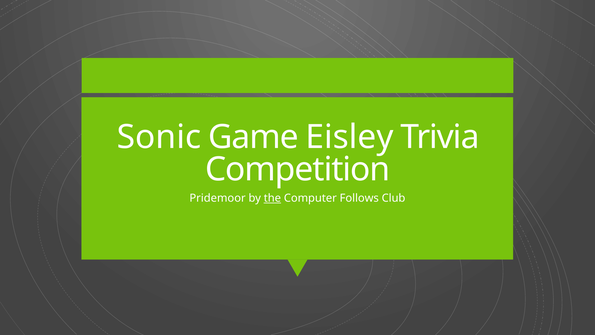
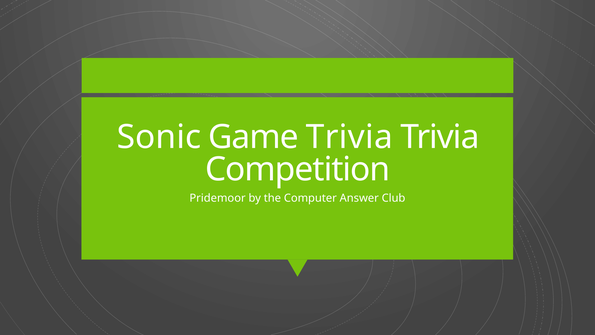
Game Eisley: Eisley -> Trivia
the underline: present -> none
Follows: Follows -> Answer
